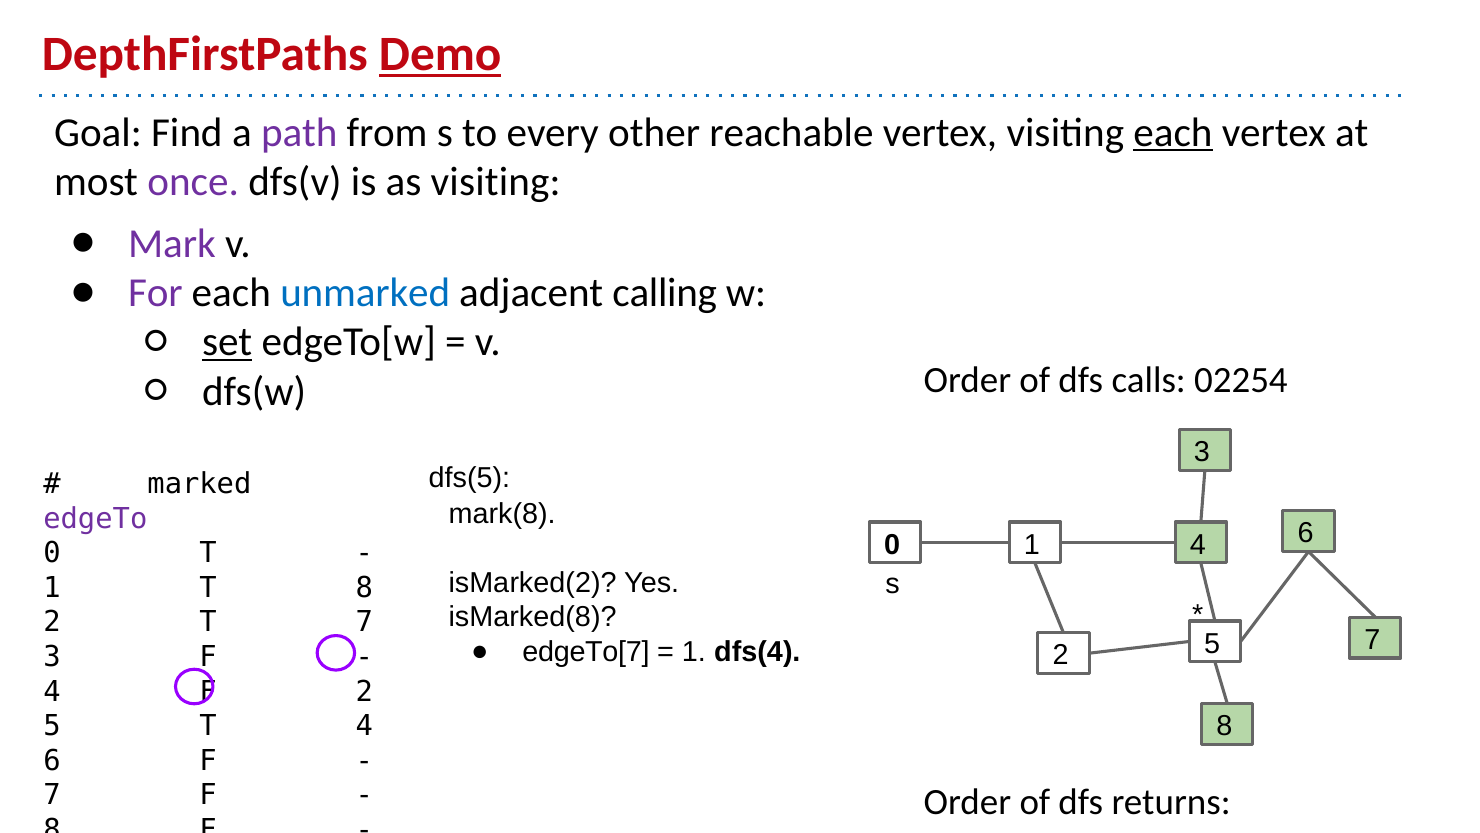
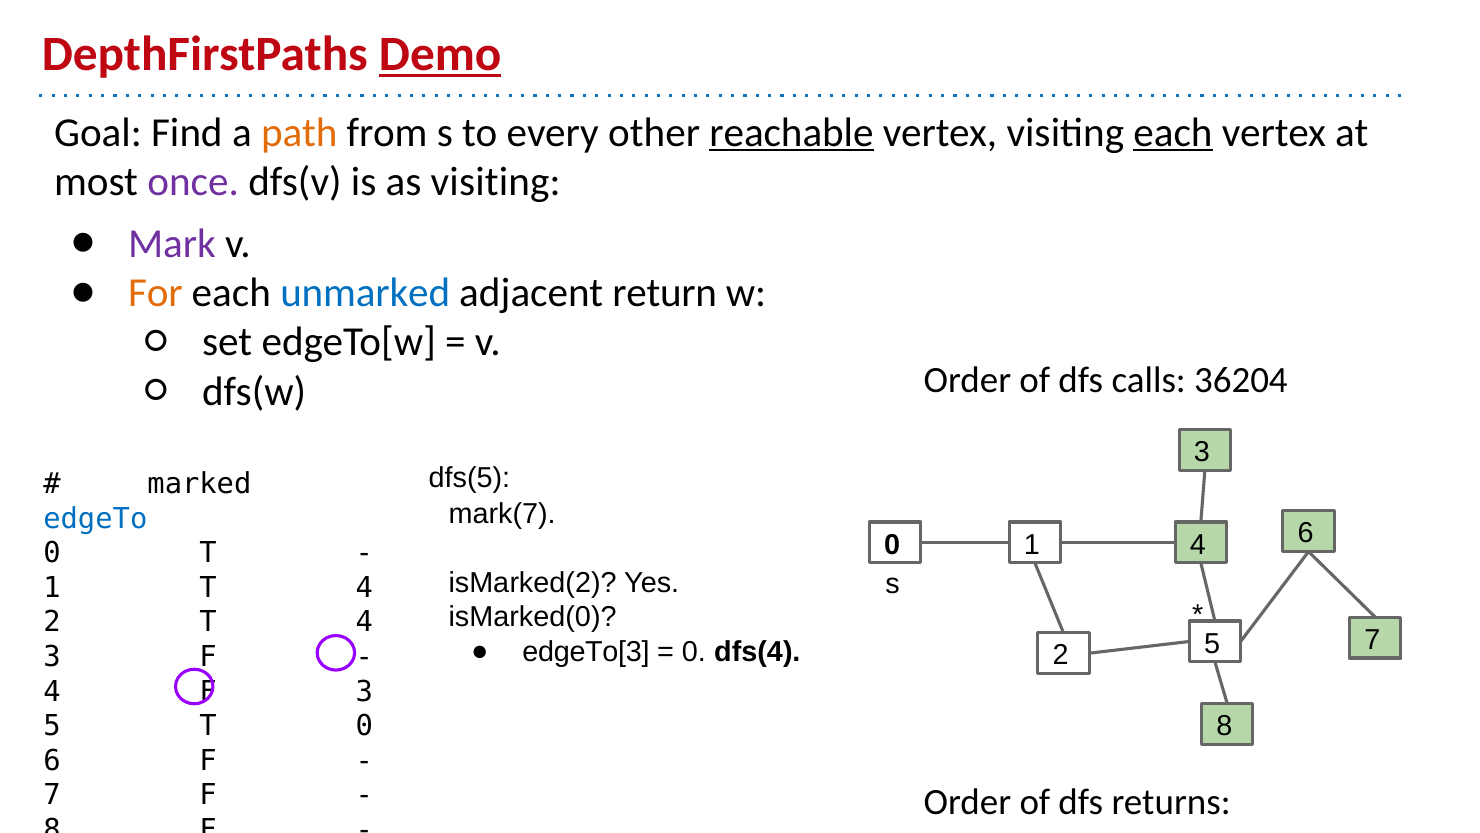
path colour: purple -> orange
reachable underline: none -> present
For colour: purple -> orange
calling: calling -> return
set underline: present -> none
02254: 02254 -> 36204
mark(8: mark(8 -> mark(7
edgeTo colour: purple -> blue
1 T 8: 8 -> 4
isMarked(8: isMarked(8 -> isMarked(0
2 T 7: 7 -> 4
edgeTo[7: edgeTo[7 -> edgeTo[3
1 at (694, 652): 1 -> 0
F 2: 2 -> 3
T 4: 4 -> 0
